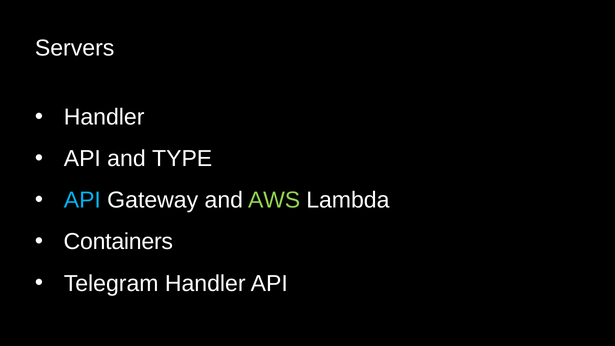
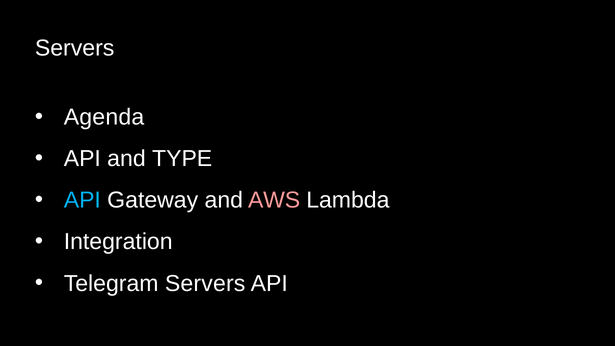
Handler at (104, 117): Handler -> Agenda
AWS colour: light green -> pink
Containers: Containers -> Integration
Telegram Handler: Handler -> Servers
